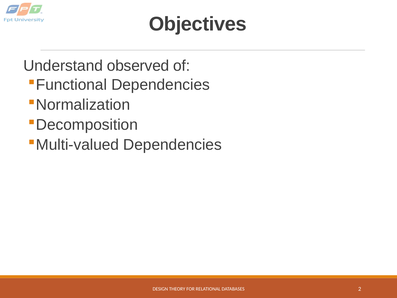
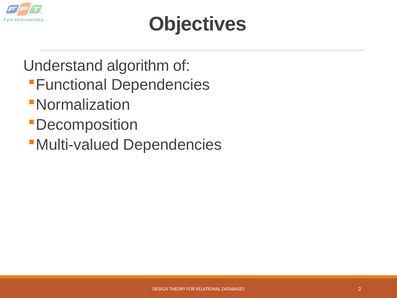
observed: observed -> algorithm
